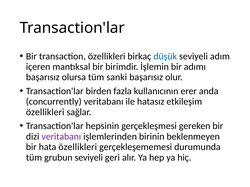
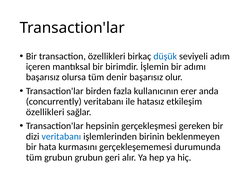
sanki: sanki -> denir
veritabanı at (61, 137) colour: purple -> blue
hata özellikleri: özellikleri -> kurmasını
grubun seviyeli: seviyeli -> grubun
